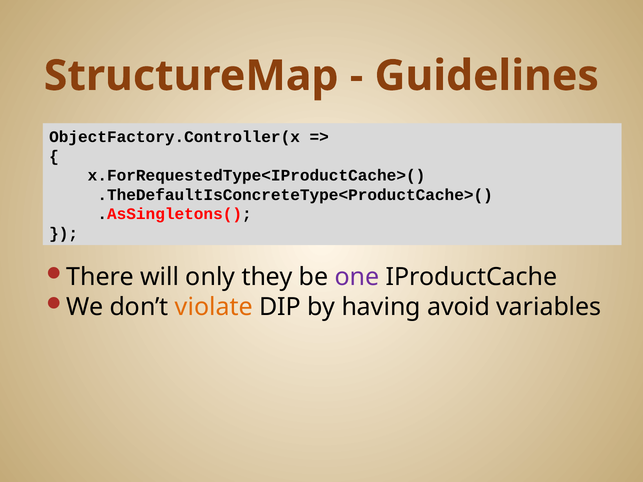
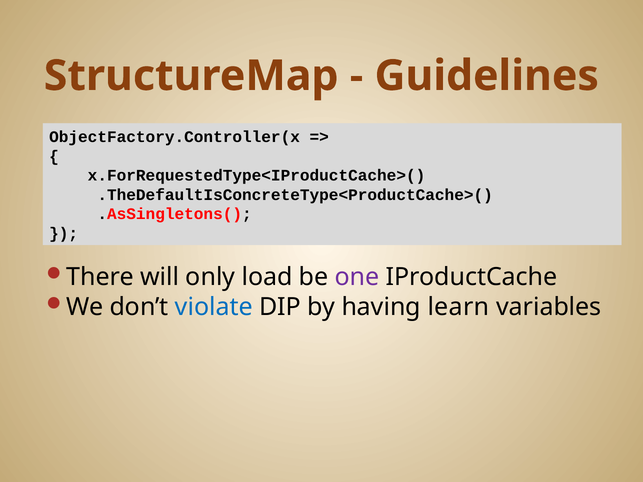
they: they -> load
violate colour: orange -> blue
avoid: avoid -> learn
